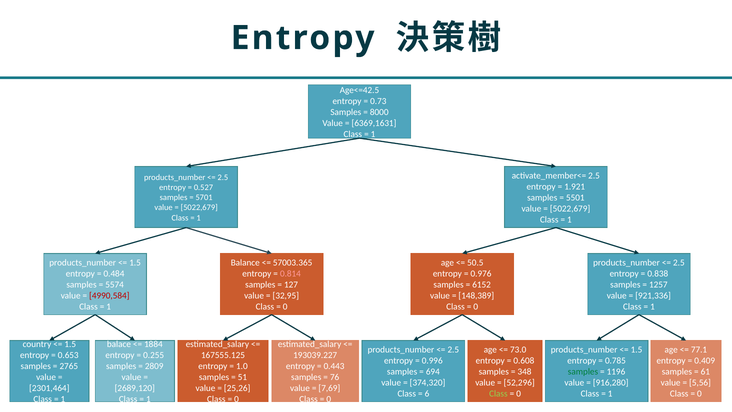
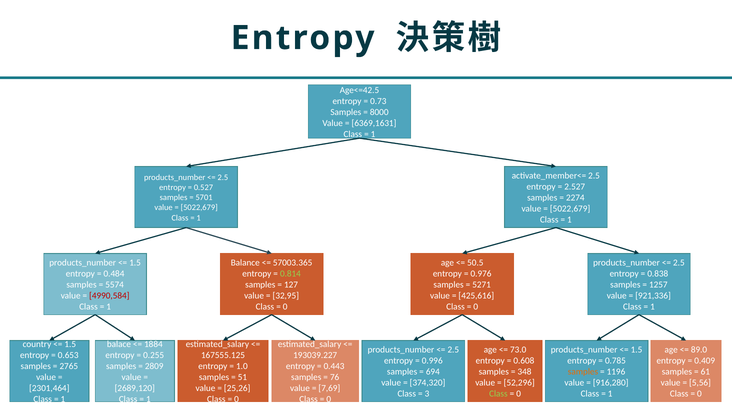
1.921: 1.921 -> 2.527
5501: 5501 -> 2274
0.814 colour: pink -> light green
6152: 6152 -> 5271
148,389: 148,389 -> 425,616
77.1: 77.1 -> 89.0
samples at (583, 372) colour: green -> orange
6: 6 -> 3
